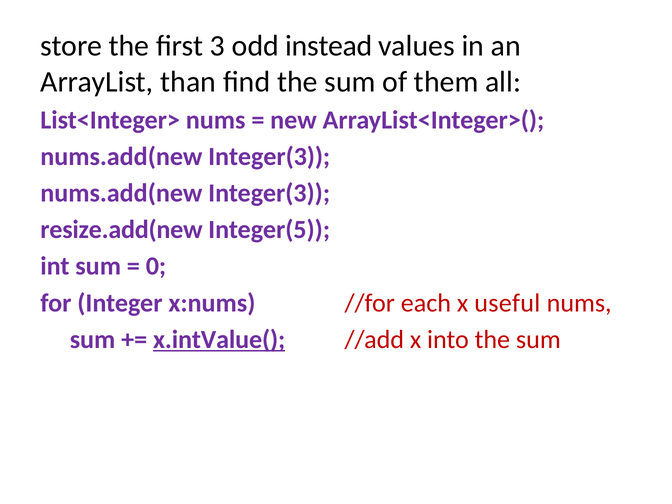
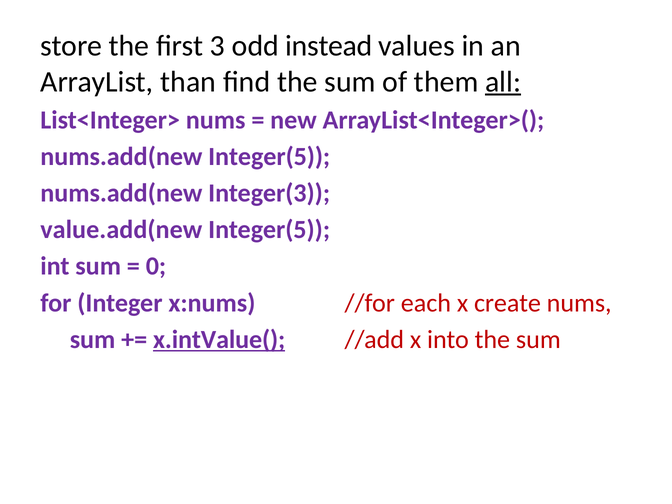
all underline: none -> present
Integer(3 at (269, 157): Integer(3 -> Integer(5
resize.add(new: resize.add(new -> value.add(new
useful: useful -> create
